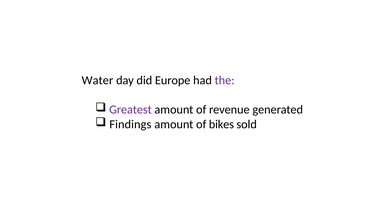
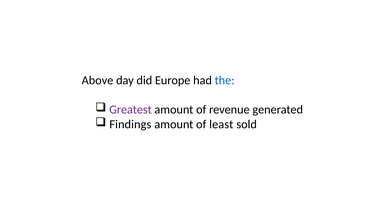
Water: Water -> Above
the colour: purple -> blue
bikes: bikes -> least
